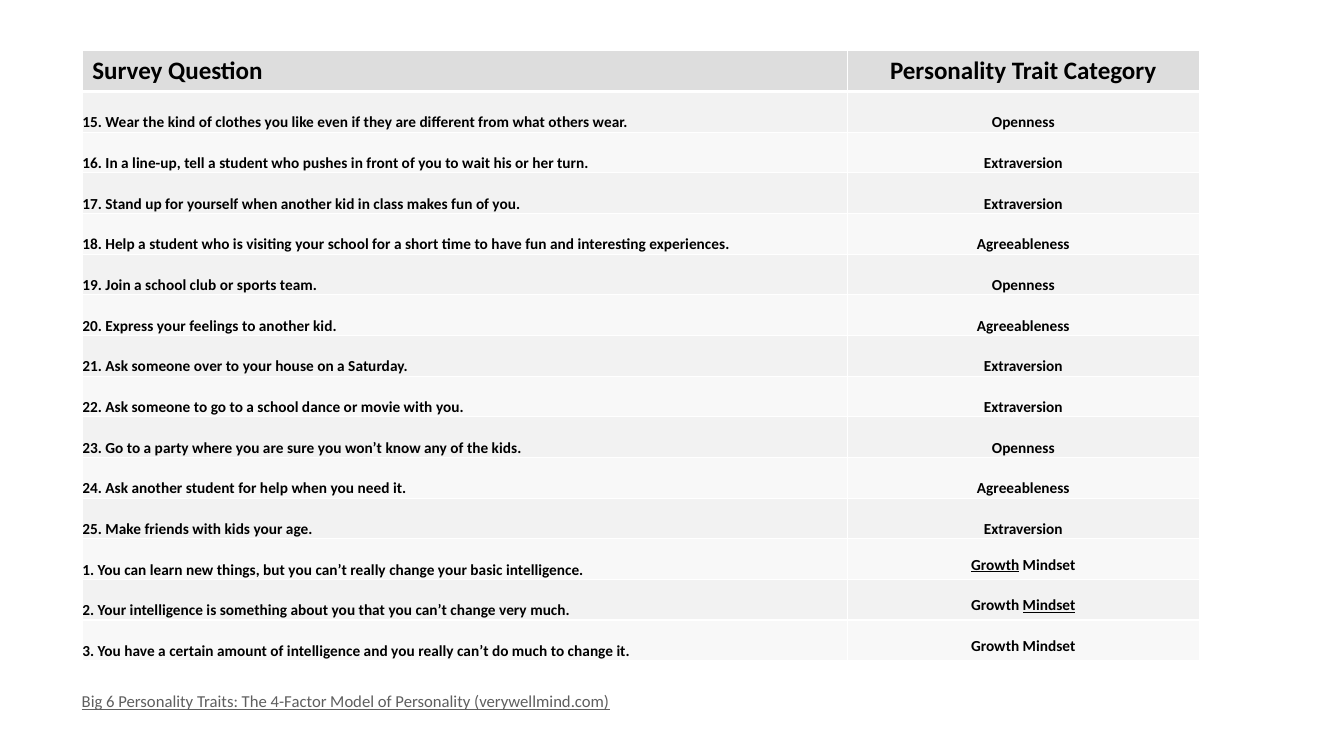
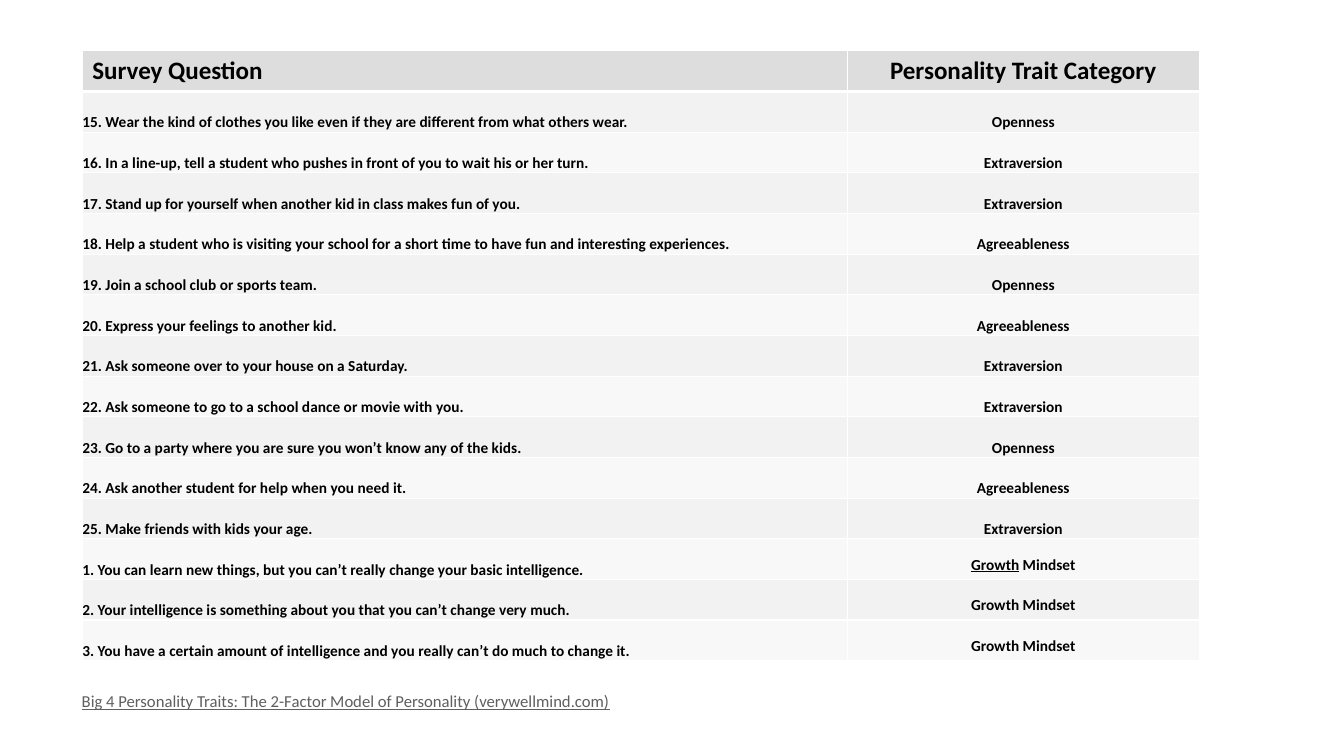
Mindset at (1049, 605) underline: present -> none
6: 6 -> 4
4-Factor: 4-Factor -> 2-Factor
